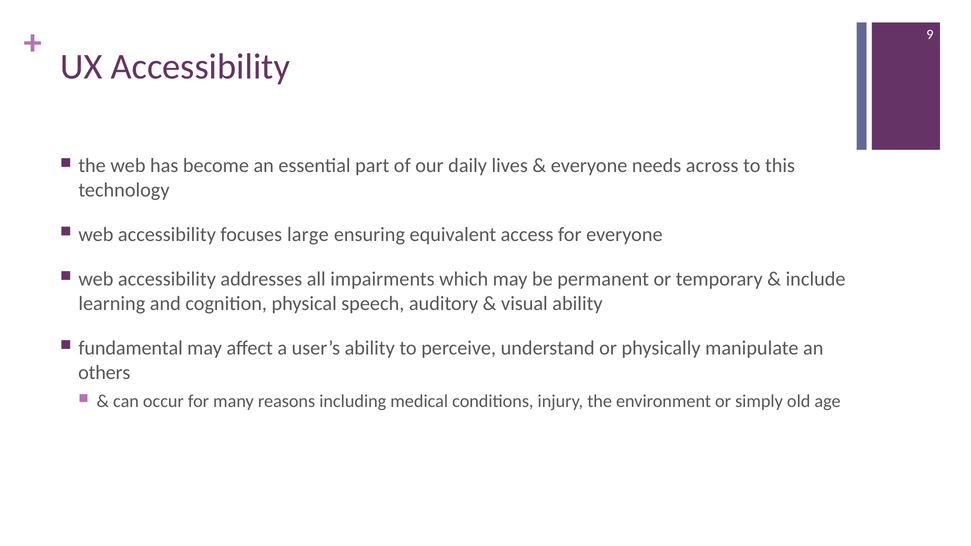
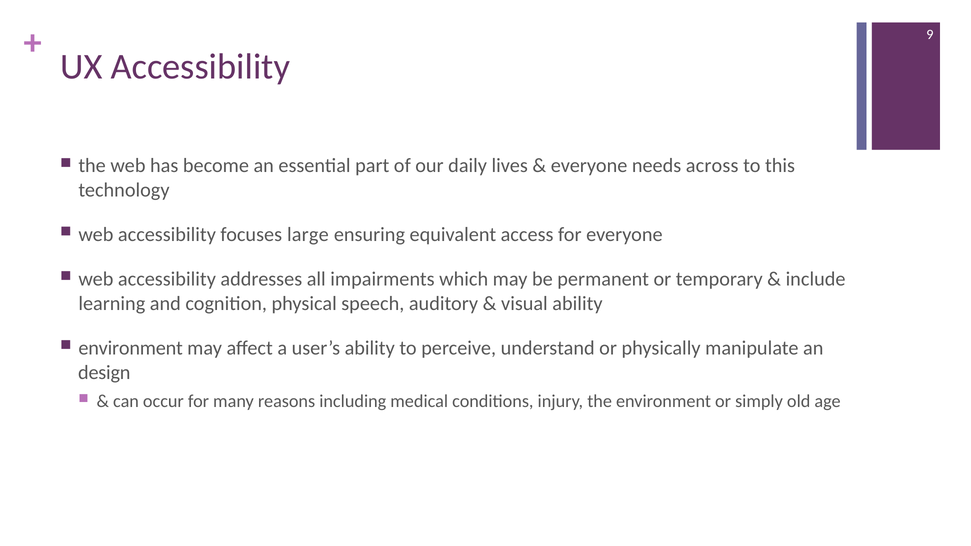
fundamental at (131, 348): fundamental -> environment
others: others -> design
